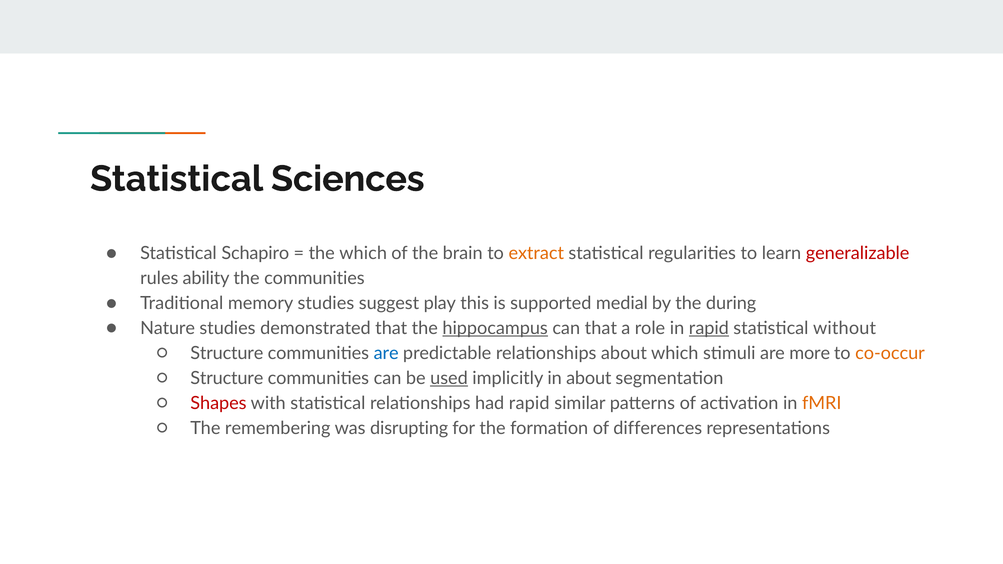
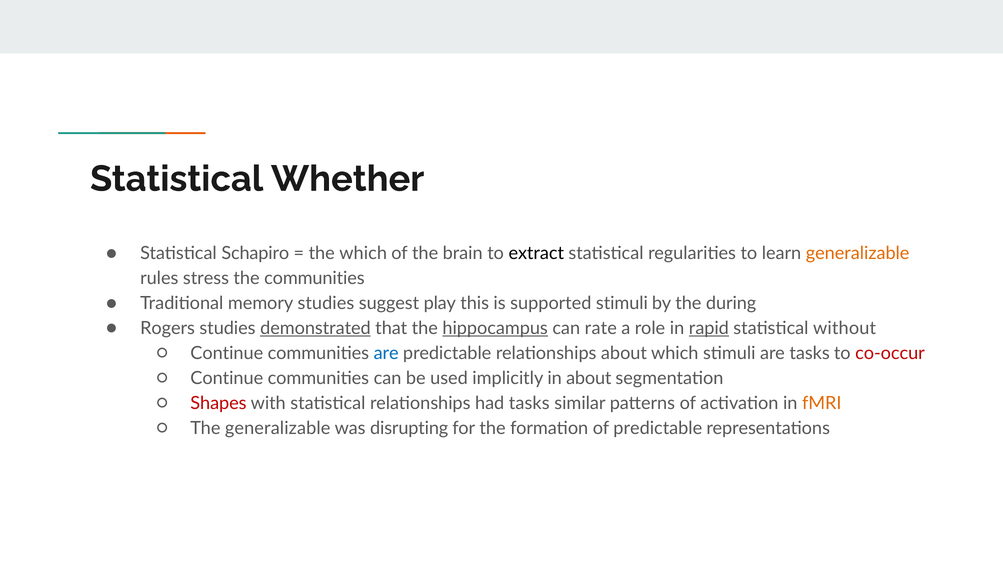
Sciences: Sciences -> Whether
extract colour: orange -> black
generalizable at (858, 253) colour: red -> orange
ability: ability -> stress
supported medial: medial -> stimuli
Nature: Nature -> Rogers
demonstrated underline: none -> present
can that: that -> rate
Structure at (227, 353): Structure -> Continue
are more: more -> tasks
co-occur colour: orange -> red
Structure at (227, 378): Structure -> Continue
used underline: present -> none
had rapid: rapid -> tasks
The remembering: remembering -> generalizable
of differences: differences -> predictable
